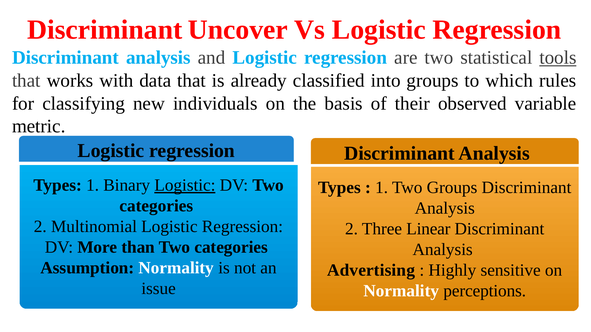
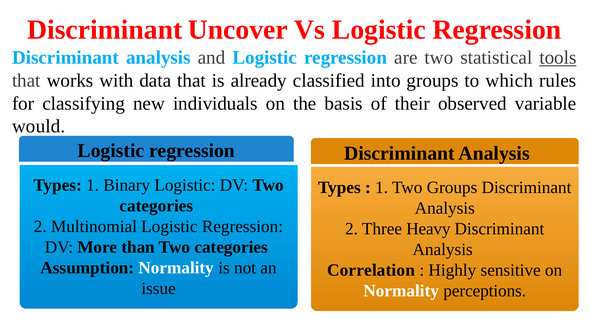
metric: metric -> would
Logistic at (185, 186) underline: present -> none
Linear: Linear -> Heavy
Advertising: Advertising -> Correlation
